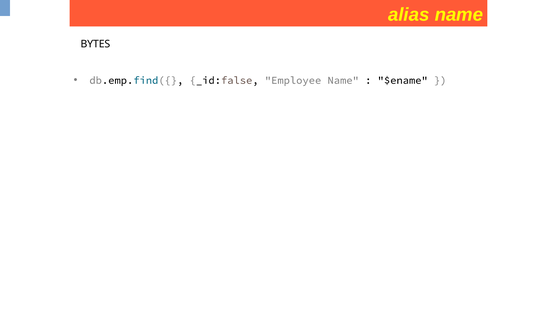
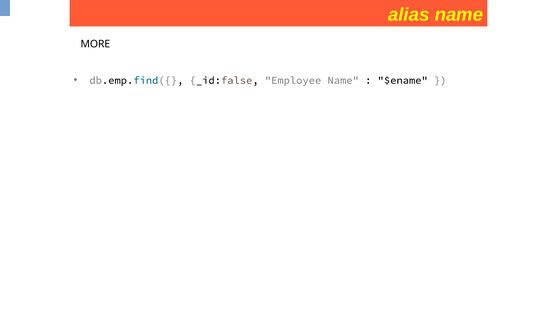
BYTES: BYTES -> MORE
